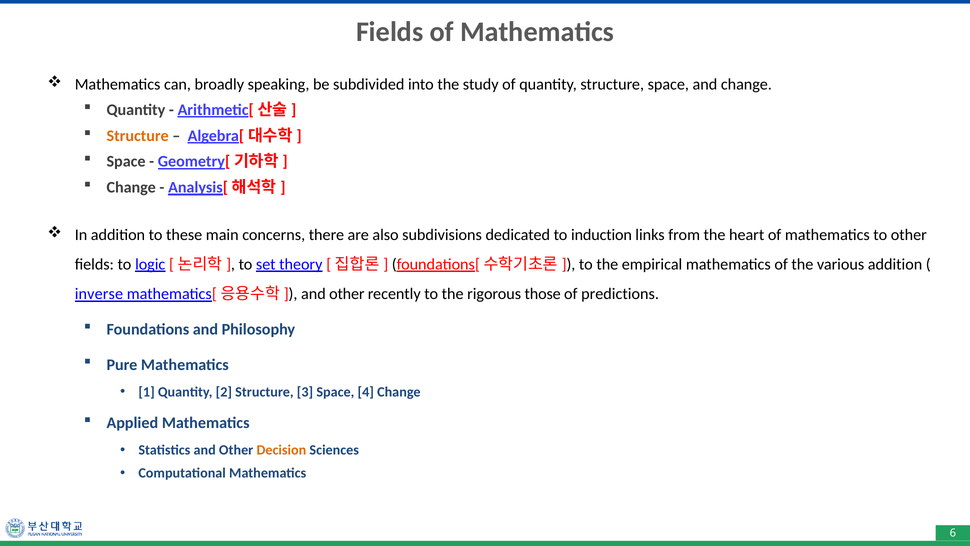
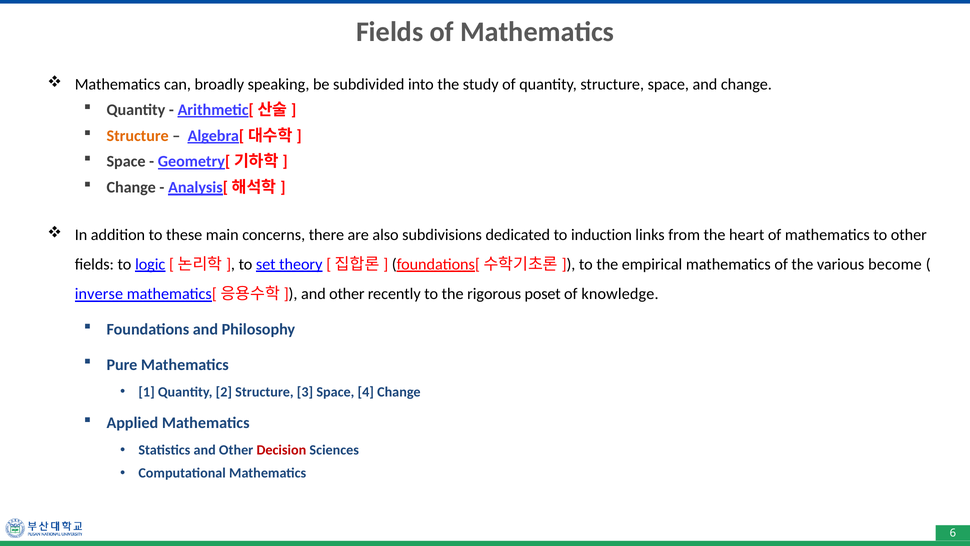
various addition: addition -> become
those: those -> poset
predictions: predictions -> knowledge
Decision colour: orange -> red
